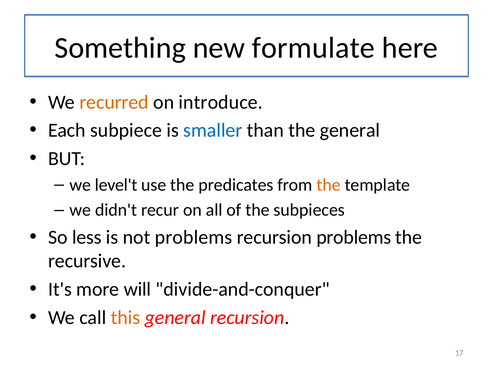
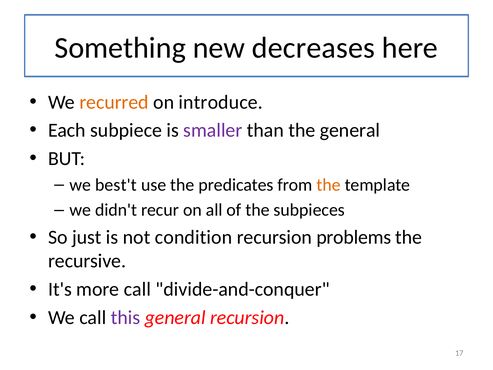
formulate: formulate -> decreases
smaller colour: blue -> purple
level't: level't -> best't
less: less -> just
not problems: problems -> condition
more will: will -> call
this colour: orange -> purple
